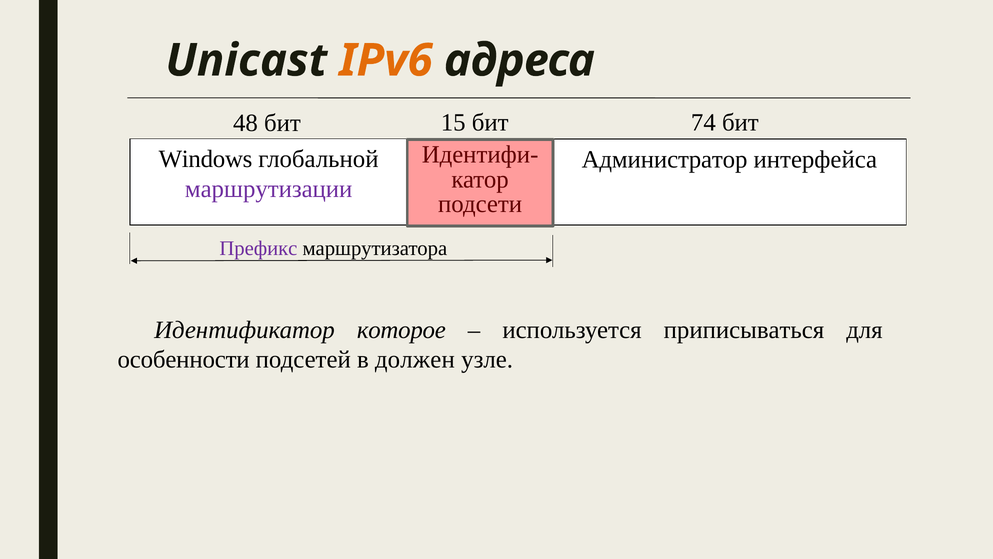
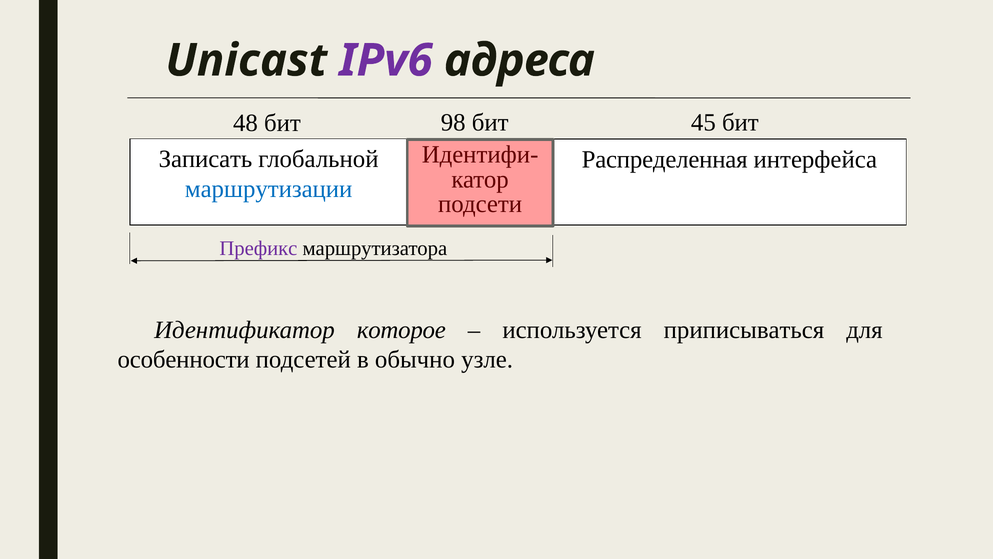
IPv6 colour: orange -> purple
15: 15 -> 98
74: 74 -> 45
Windows: Windows -> Записать
Администратор: Администратор -> Распределенная
маршрутизации colour: purple -> blue
должен: должен -> обычно
